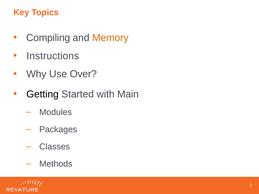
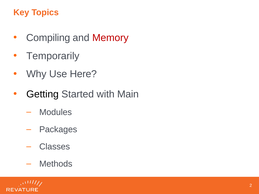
Memory colour: orange -> red
Instructions: Instructions -> Temporarily
Over: Over -> Here
